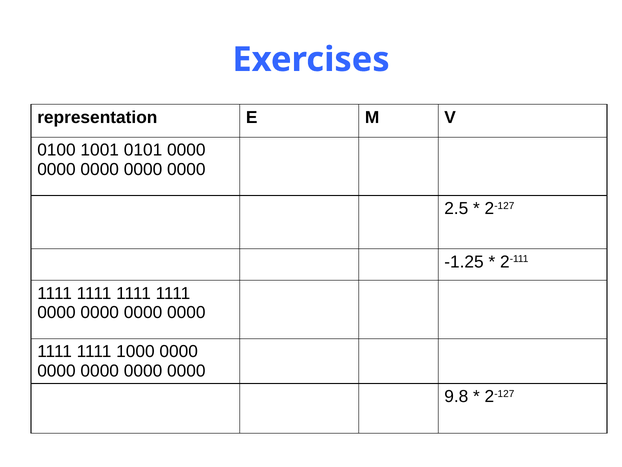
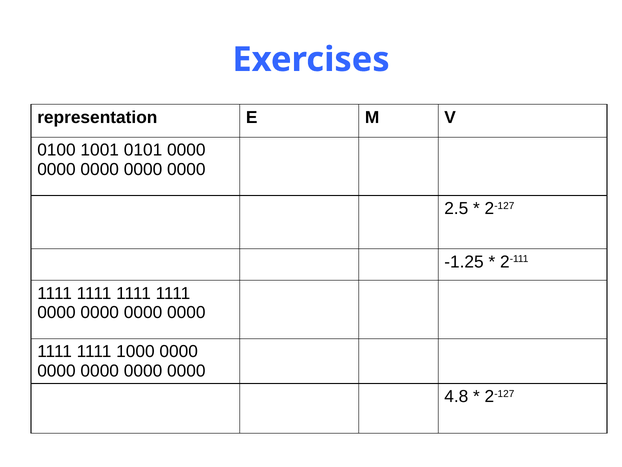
9.8: 9.8 -> 4.8
